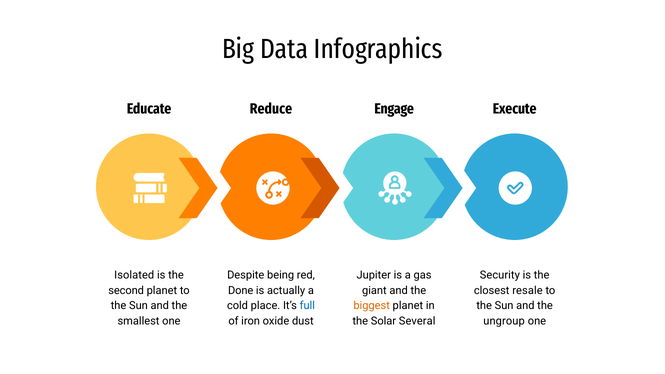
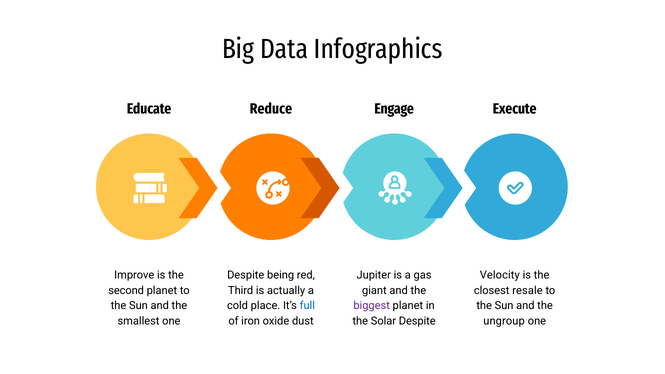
Isolated: Isolated -> Improve
Security: Security -> Velocity
Done: Done -> Third
biggest colour: orange -> purple
Solar Several: Several -> Despite
